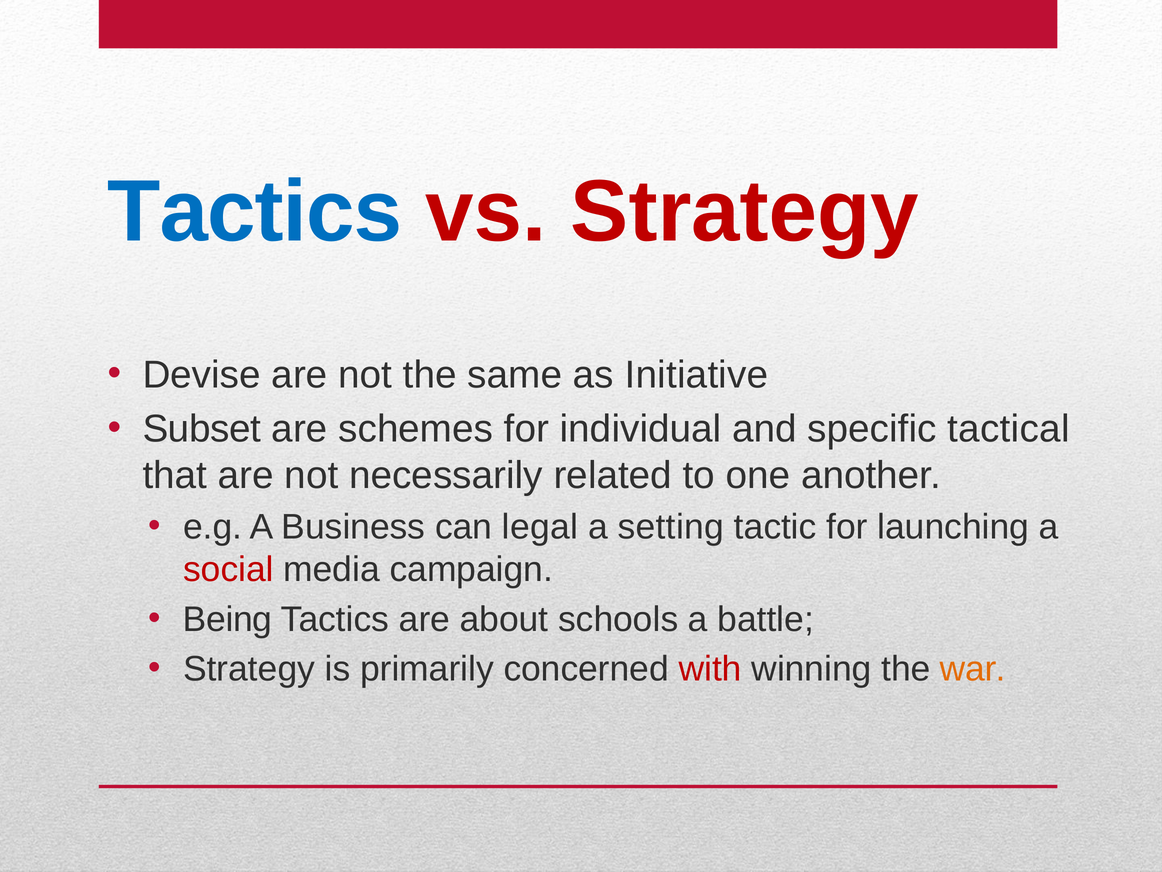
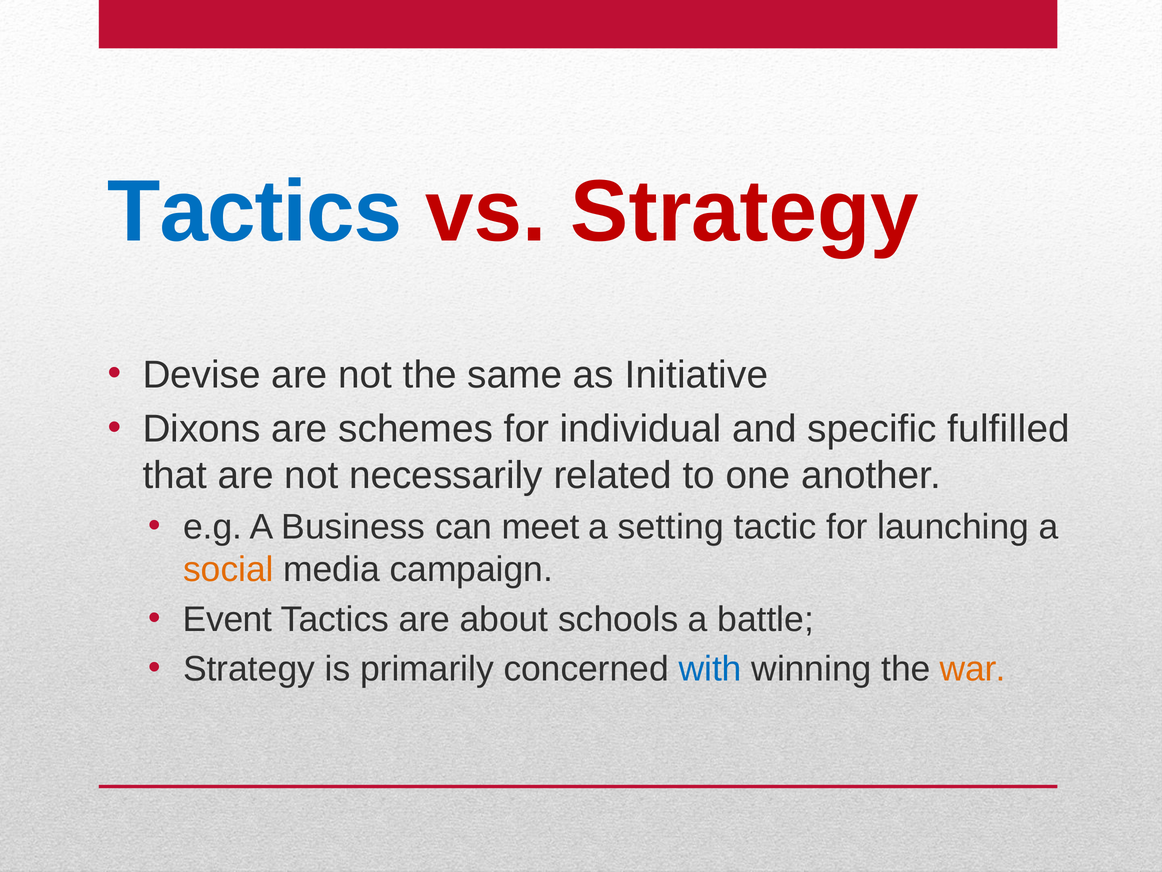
Subset: Subset -> Dixons
tactical: tactical -> fulfilled
legal: legal -> meet
social colour: red -> orange
Being: Being -> Event
with colour: red -> blue
